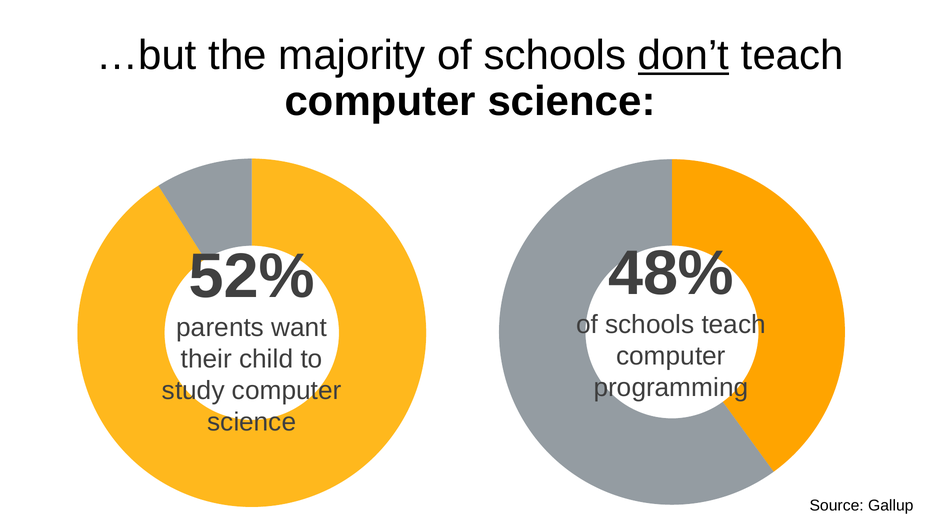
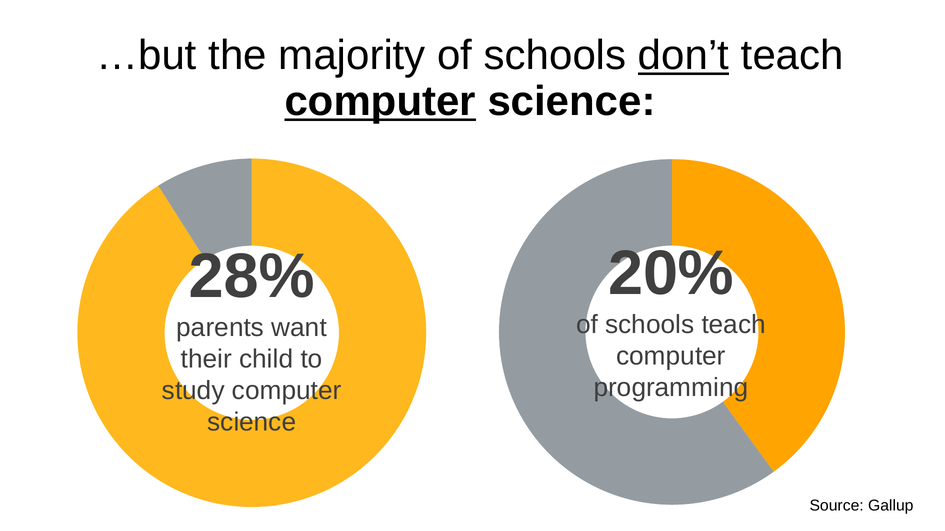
computer at (380, 102) underline: none -> present
48%: 48% -> 20%
52%: 52% -> 28%
